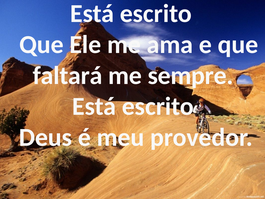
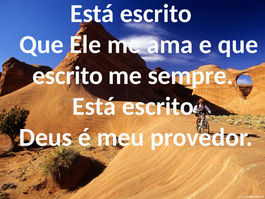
faltará at (68, 75): faltará -> escrito
